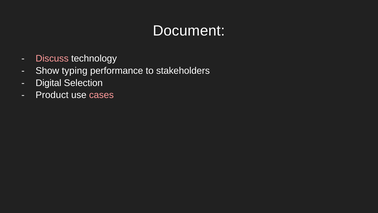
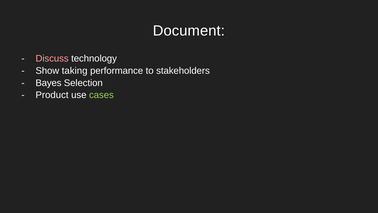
typing: typing -> taking
Digital: Digital -> Bayes
cases colour: pink -> light green
